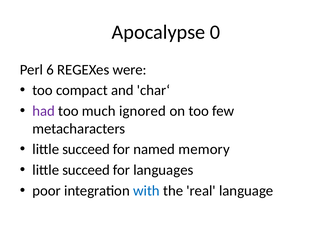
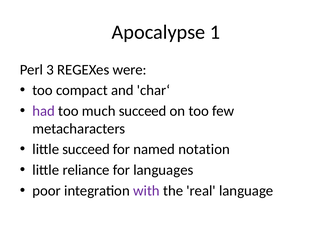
0: 0 -> 1
6: 6 -> 3
much ignored: ignored -> succeed
memory: memory -> notation
succeed at (86, 170): succeed -> reliance
with colour: blue -> purple
